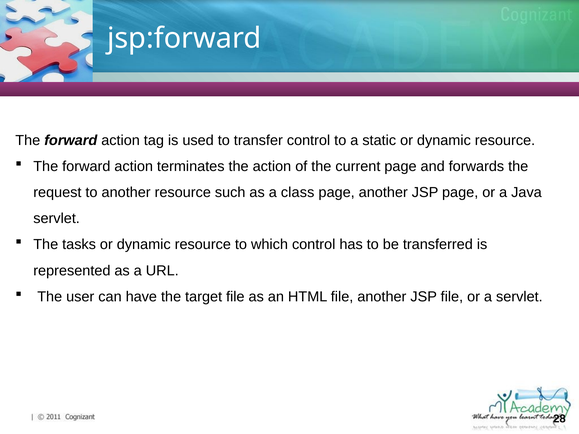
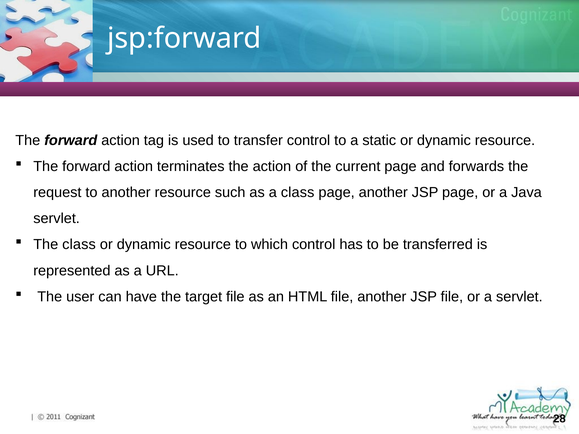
The tasks: tasks -> class
